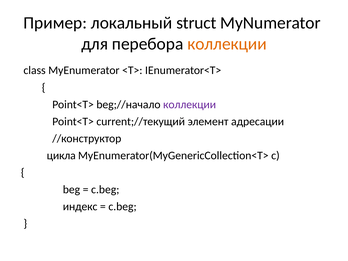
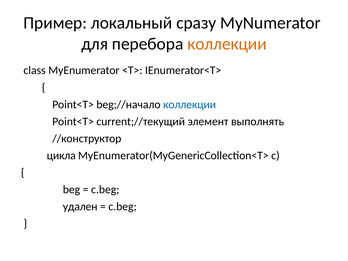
struct: struct -> сразу
коллекции at (190, 104) colour: purple -> blue
адресации: адресации -> выполнять
индекс: индекс -> удален
